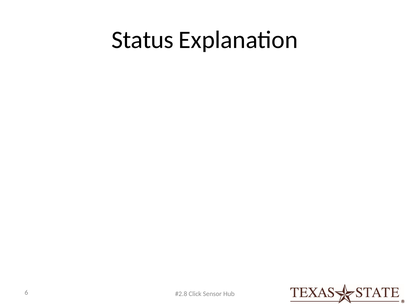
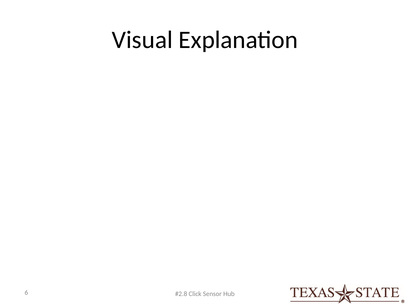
Status: Status -> Visual
